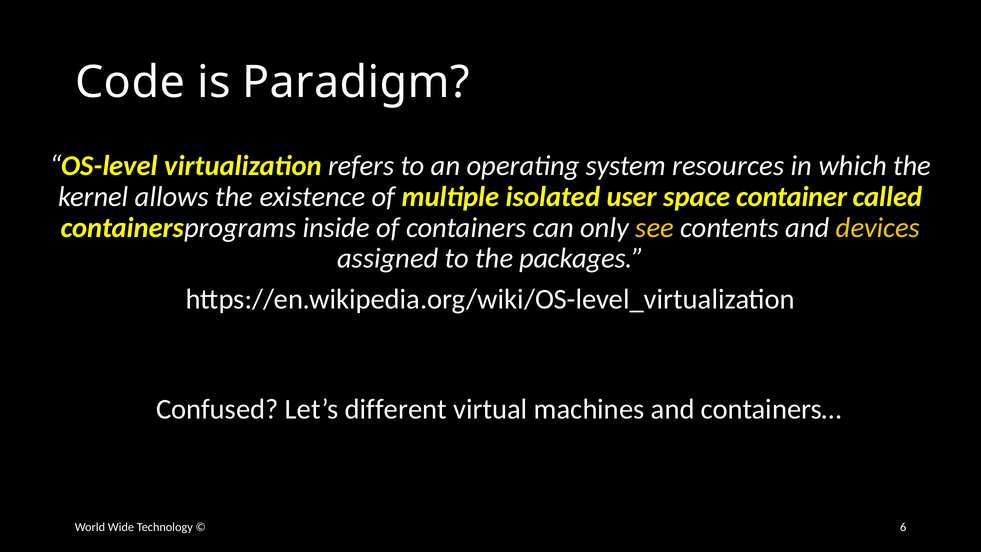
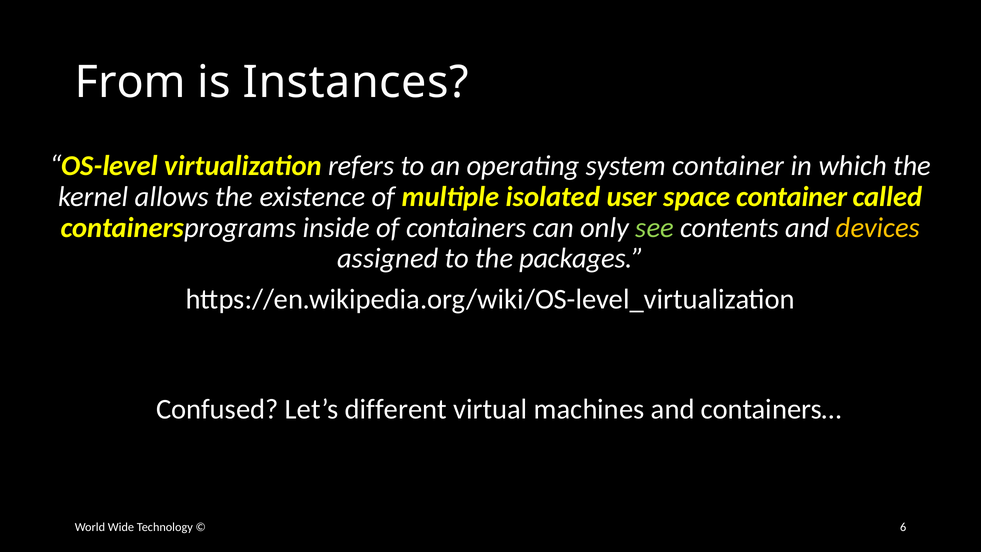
Code: Code -> From
Paradigm: Paradigm -> Instances
system resources: resources -> container
see colour: yellow -> light green
